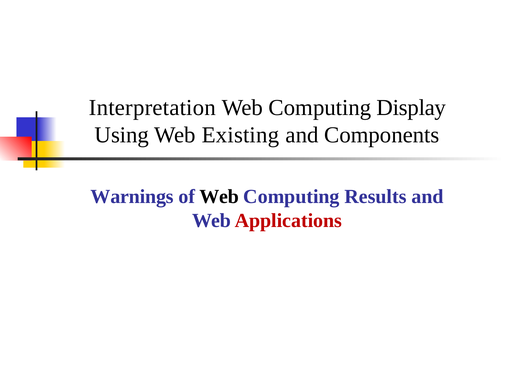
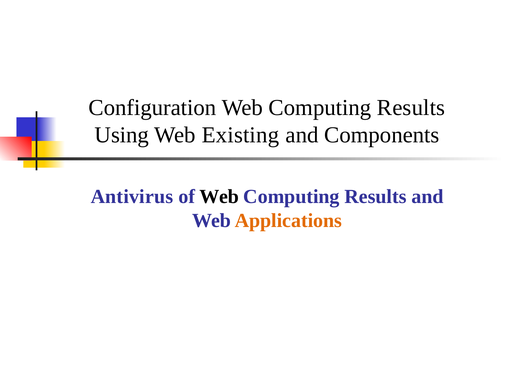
Interpretation: Interpretation -> Configuration
Display at (411, 108): Display -> Results
Warnings: Warnings -> Antivirus
Applications colour: red -> orange
